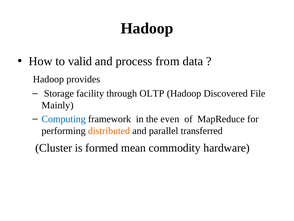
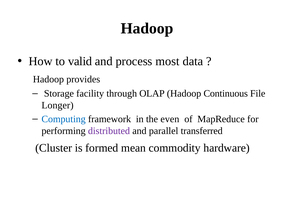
from: from -> most
OLTP: OLTP -> OLAP
Discovered: Discovered -> Continuous
Mainly: Mainly -> Longer
distributed colour: orange -> purple
